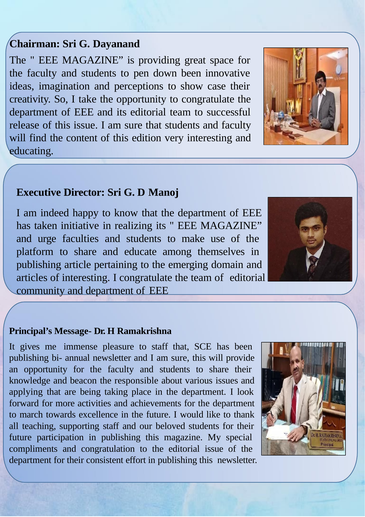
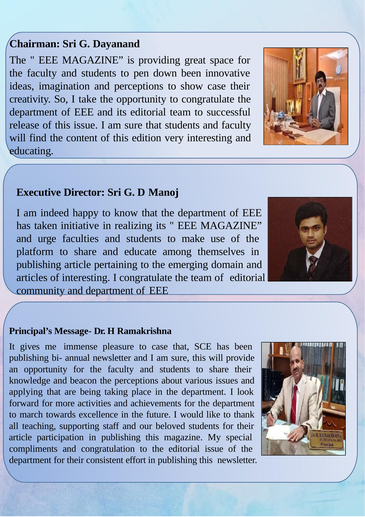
to staff: staff -> case
the responsible: responsible -> perceptions
future at (20, 437): future -> article
